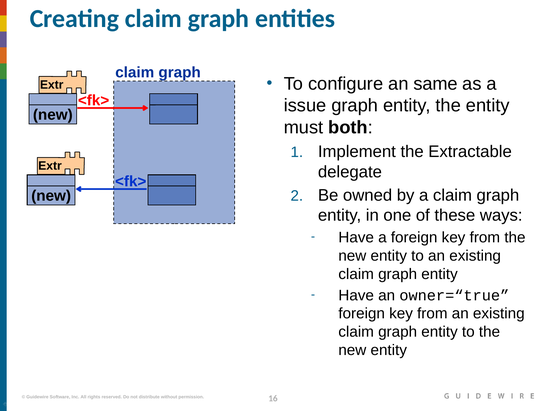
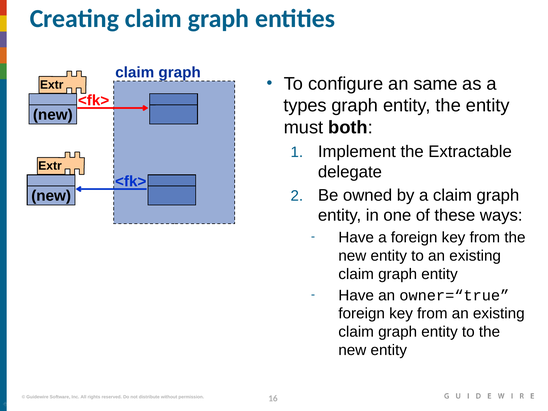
issue: issue -> types
